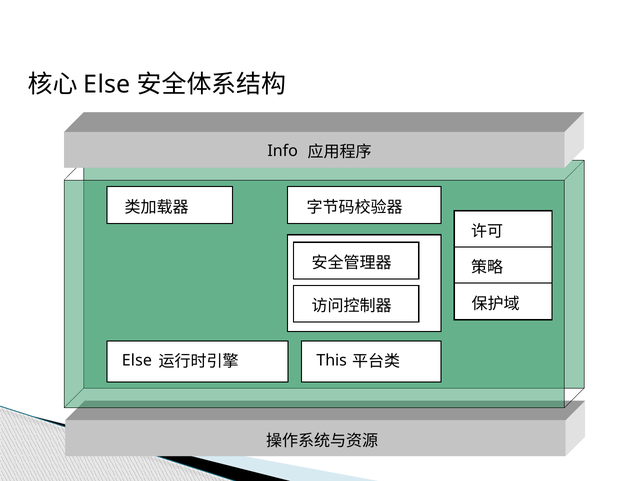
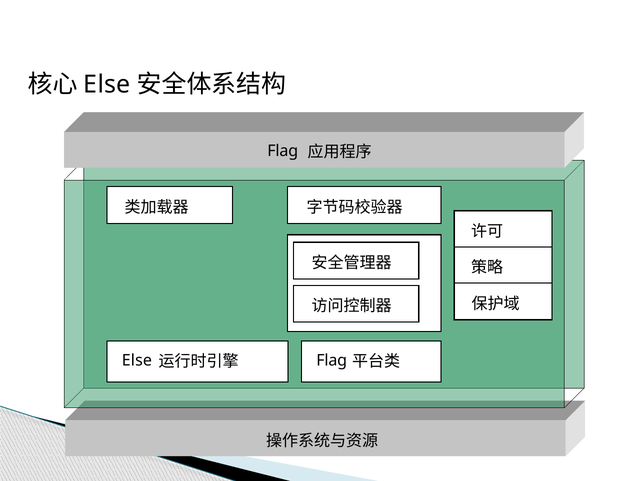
Info at (283, 151): Info -> Flag
This at (332, 360): This -> Flag
